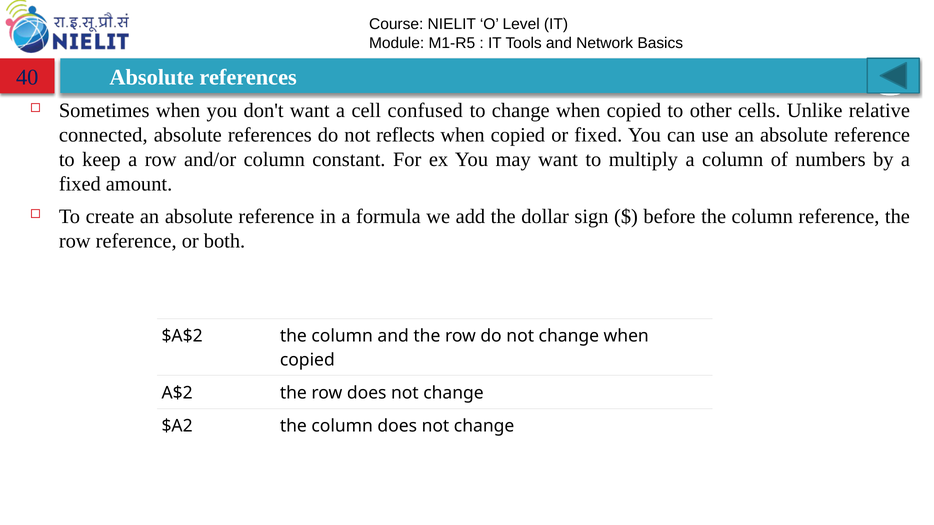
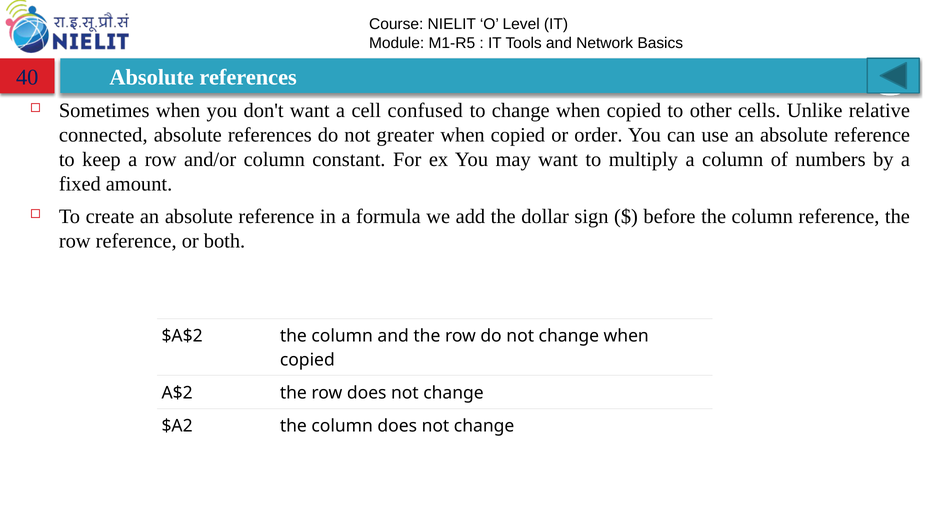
reflects: reflects -> greater
or fixed: fixed -> order
